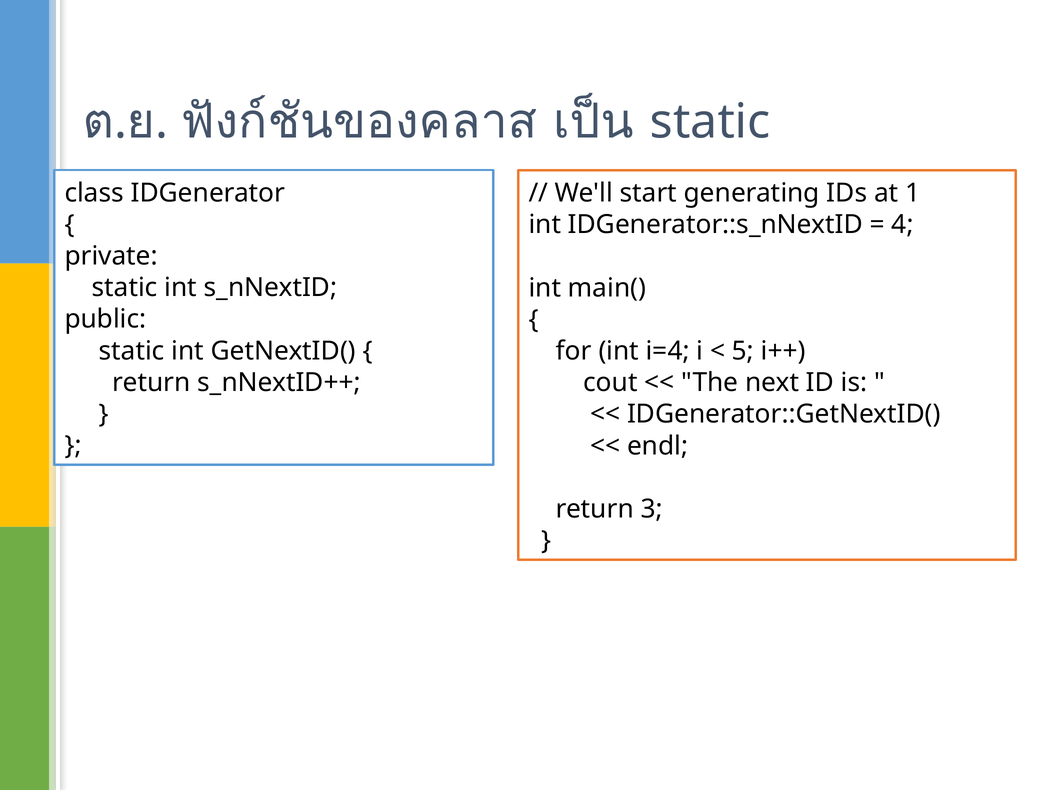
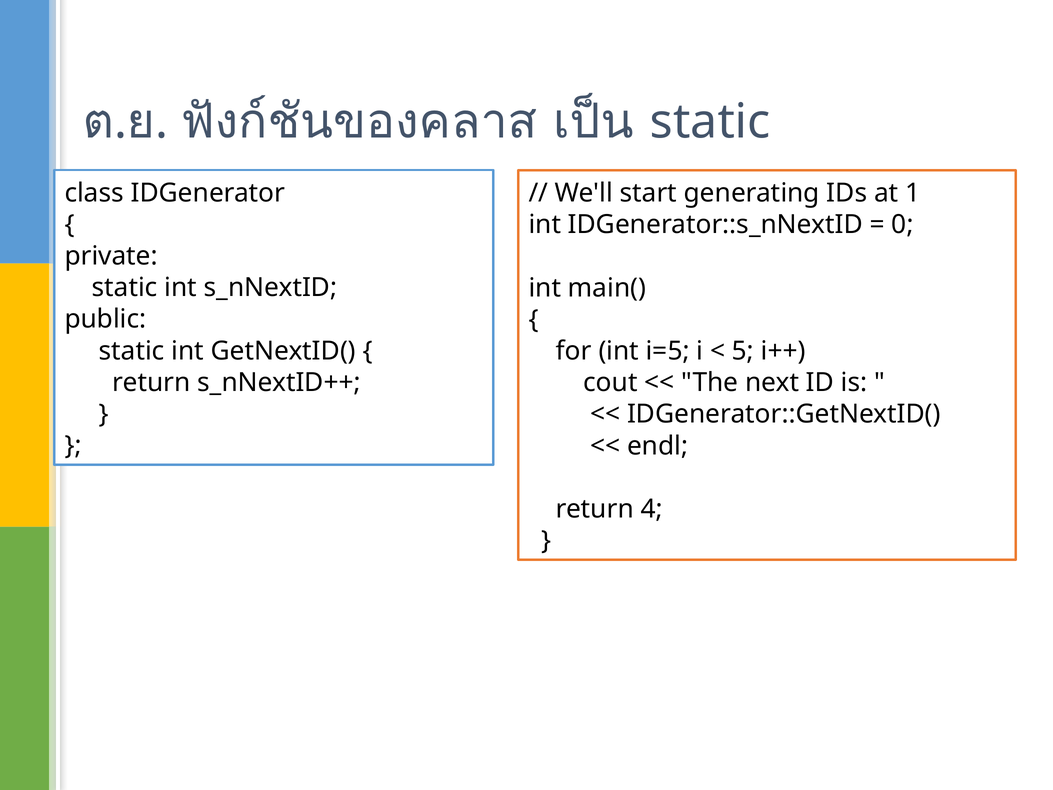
4: 4 -> 0
i=4: i=4 -> i=5
3: 3 -> 4
